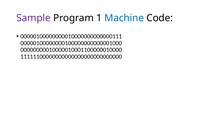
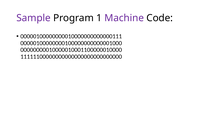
Machine colour: blue -> purple
